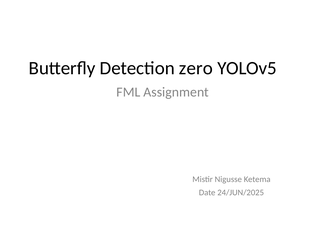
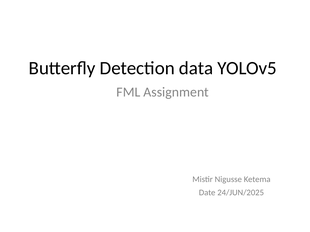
zero: zero -> data
